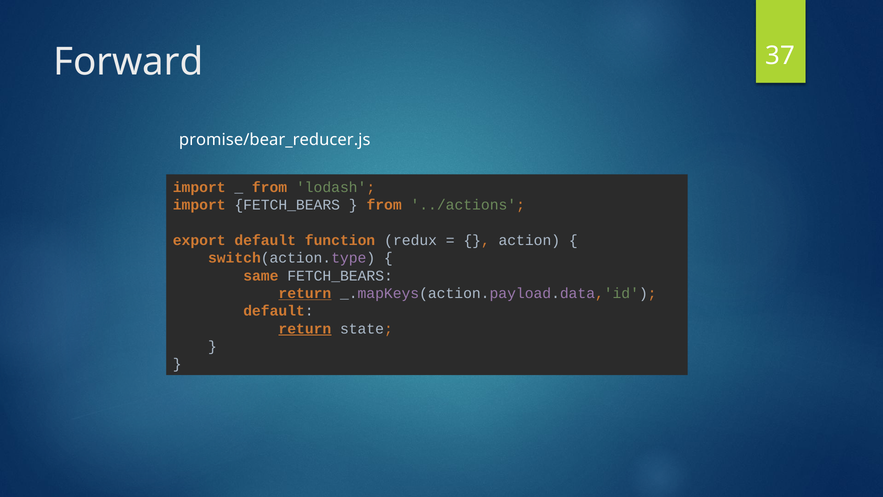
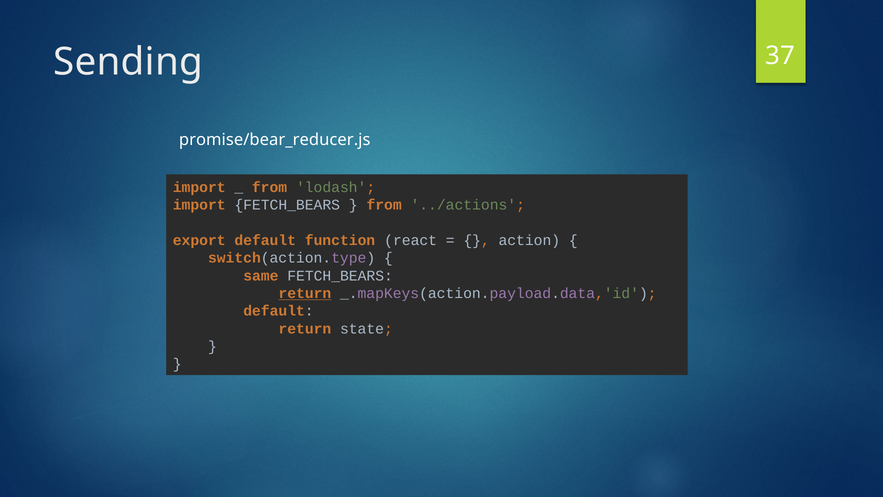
Forward: Forward -> Sending
redux: redux -> react
return at (305, 328) underline: present -> none
